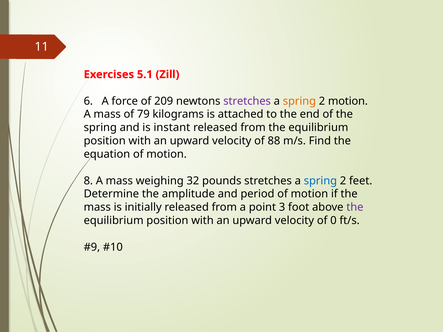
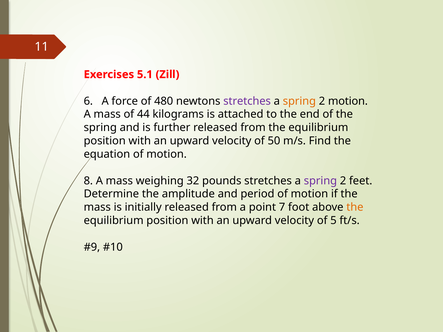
209: 209 -> 480
79: 79 -> 44
instant: instant -> further
88: 88 -> 50
spring at (320, 181) colour: blue -> purple
3: 3 -> 7
the at (355, 207) colour: purple -> orange
0: 0 -> 5
